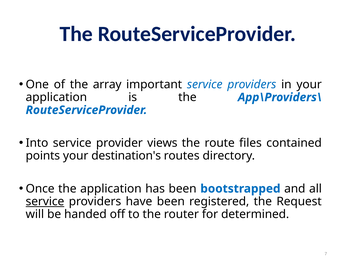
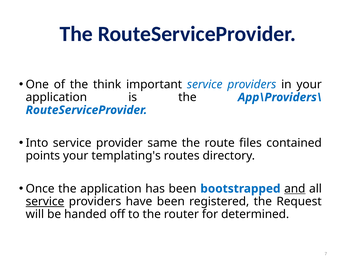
array: array -> think
views: views -> same
destination's: destination's -> templating's
and underline: none -> present
